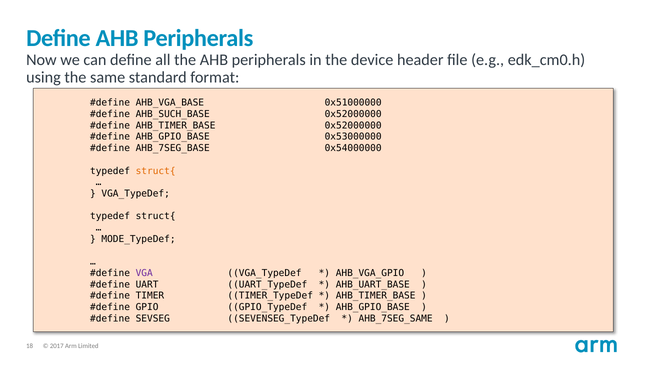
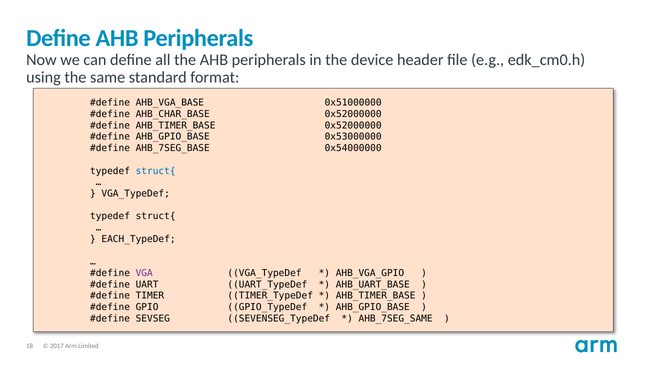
AHB_SUCH_BASE: AHB_SUCH_BASE -> AHB_CHAR_BASE
struct{ at (156, 171) colour: orange -> blue
MODE_TypeDef: MODE_TypeDef -> EACH_TypeDef
